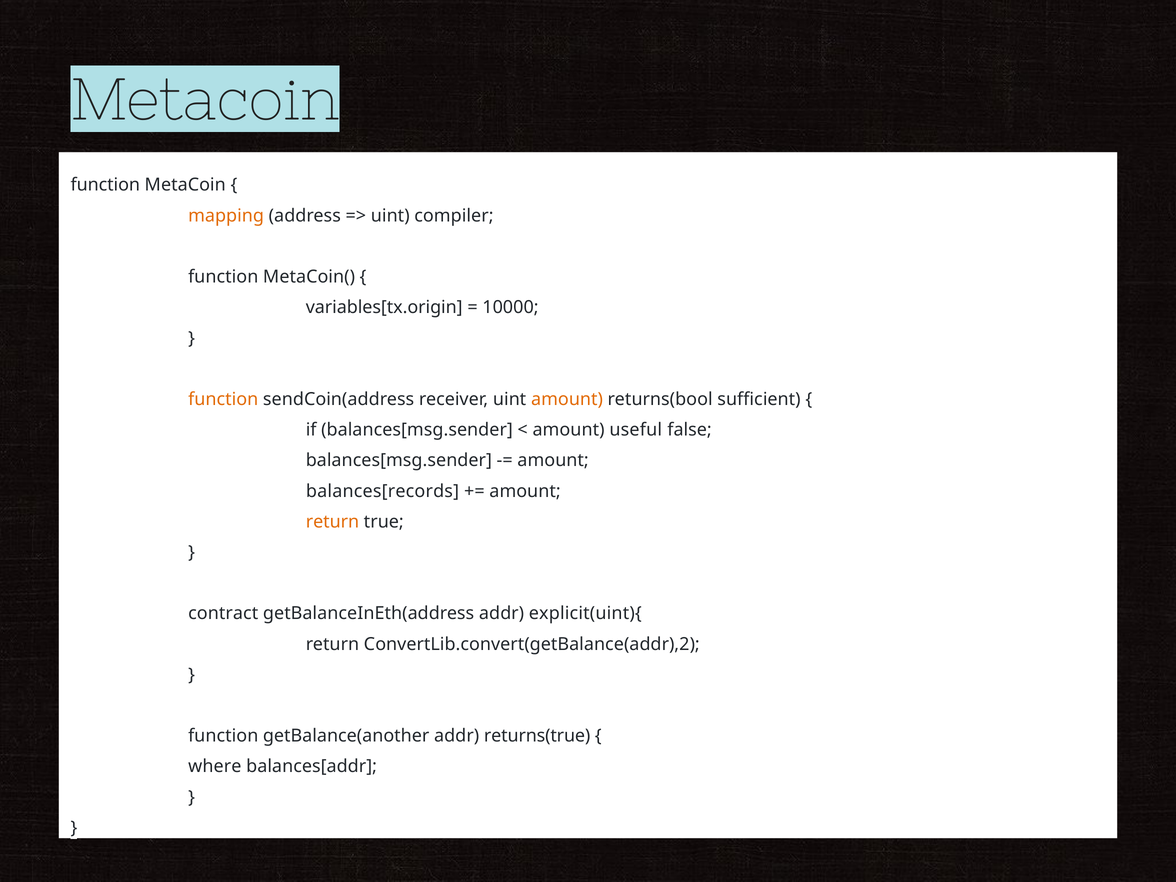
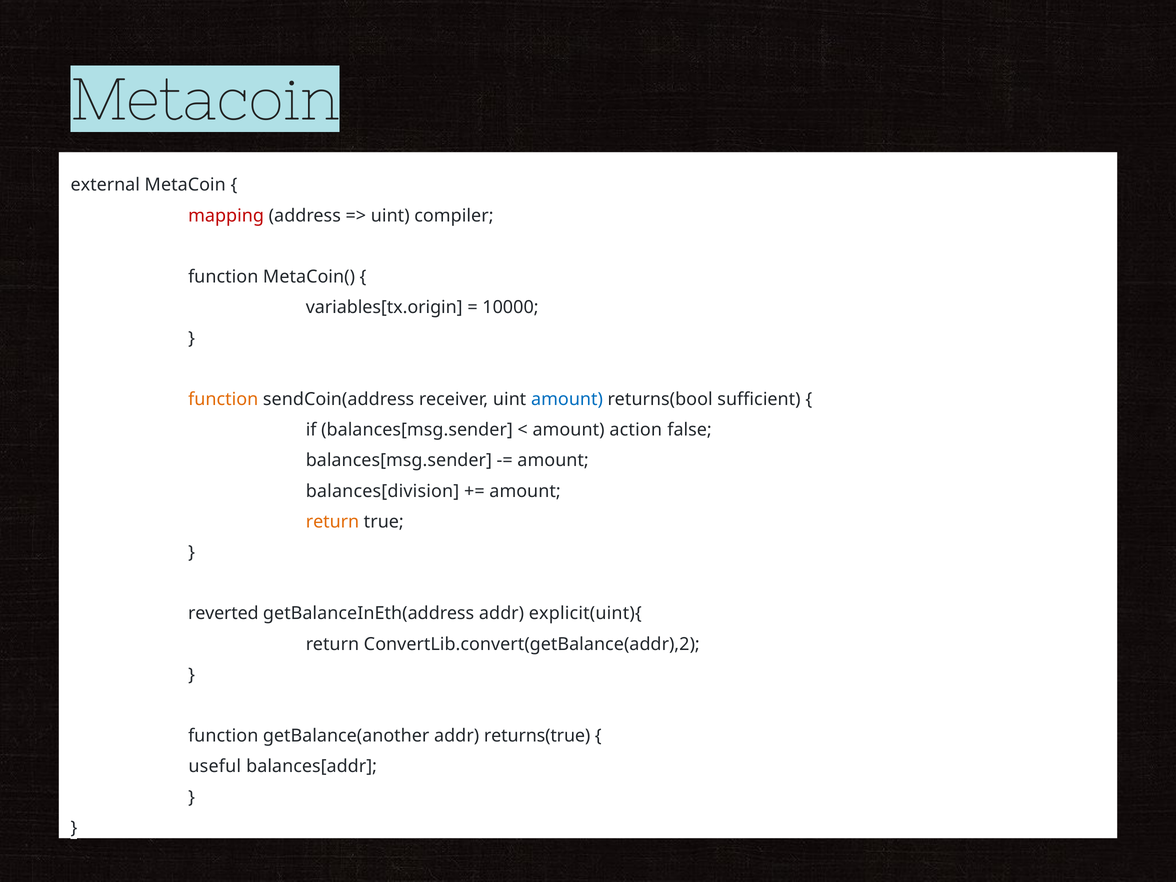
function at (105, 185): function -> external
mapping colour: orange -> red
amount at (567, 399) colour: orange -> blue
useful: useful -> action
balances[records: balances[records -> balances[division
contract: contract -> reverted
where: where -> useful
